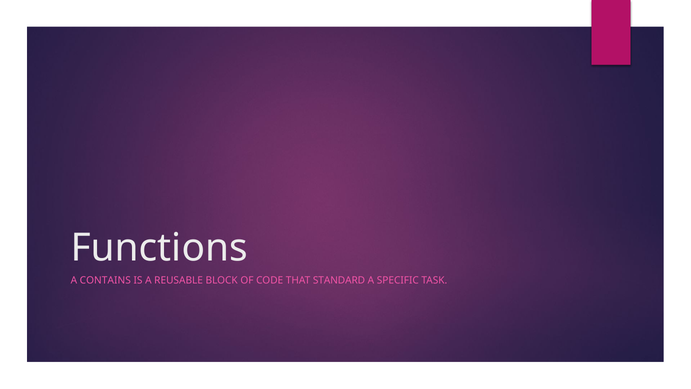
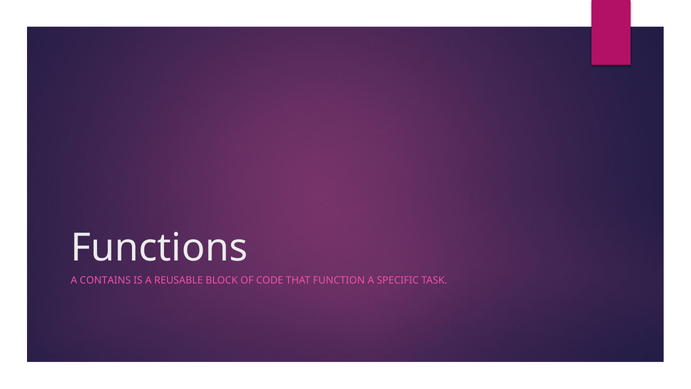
STANDARD: STANDARD -> FUNCTION
